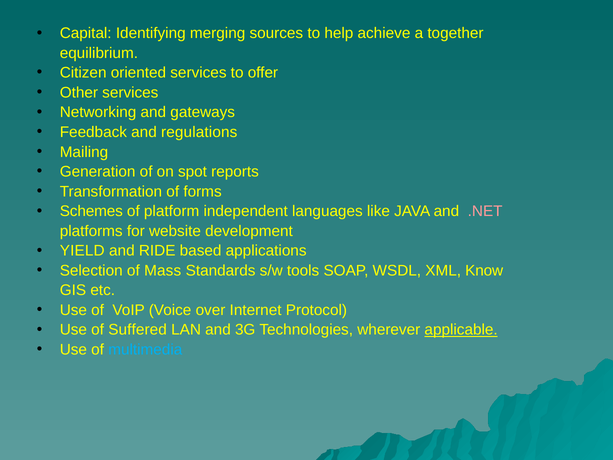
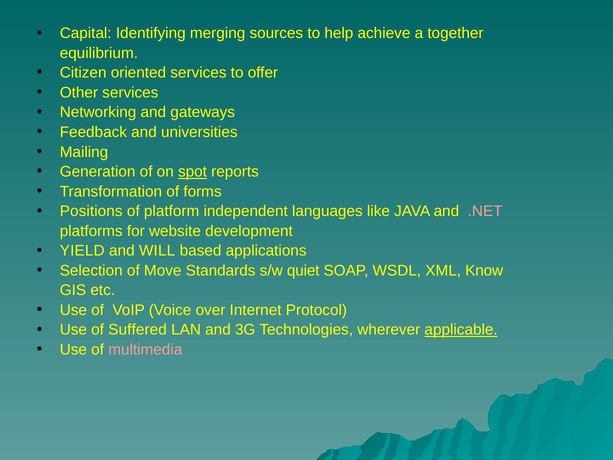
regulations: regulations -> universities
spot underline: none -> present
Schemes: Schemes -> Positions
RIDE: RIDE -> WILL
Mass: Mass -> Move
tools: tools -> quiet
multimedia colour: light blue -> pink
